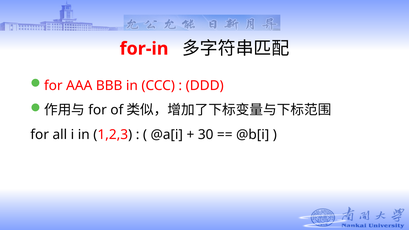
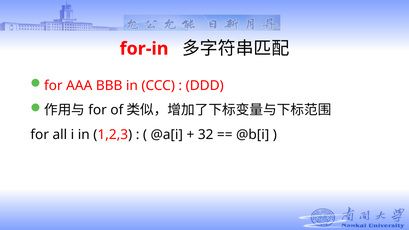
30: 30 -> 32
